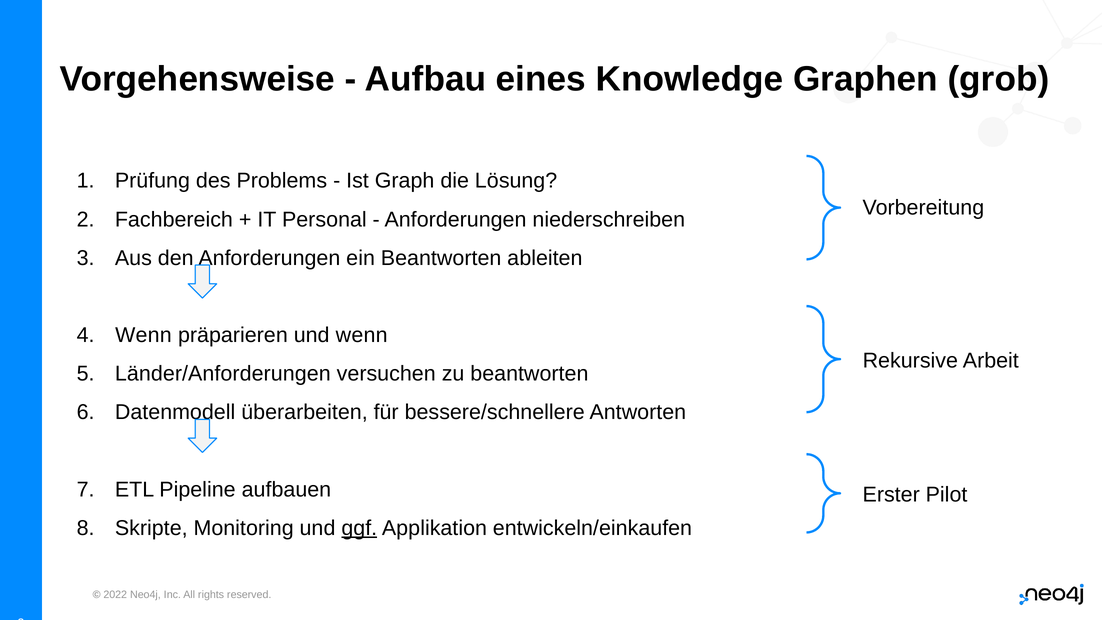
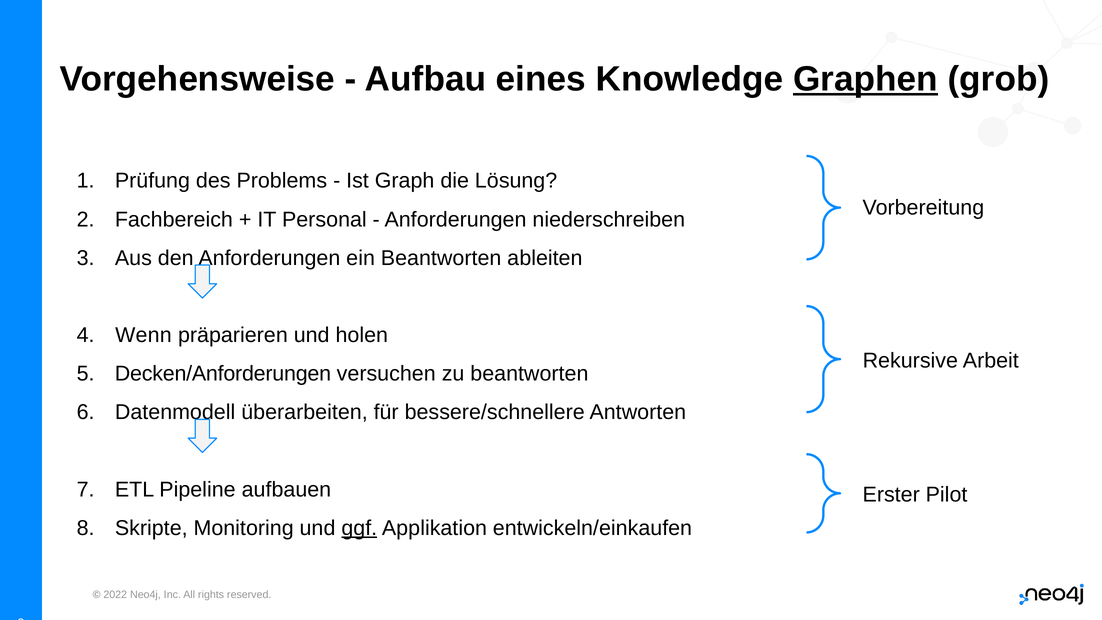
Graphen underline: none -> present
und wenn: wenn -> holen
Länder/Anforderungen: Länder/Anforderungen -> Decken/Anforderungen
